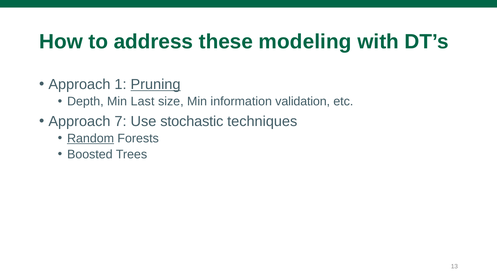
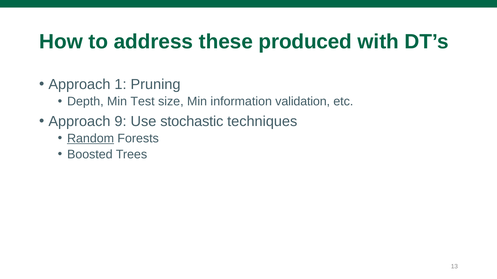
modeling: modeling -> produced
Pruning underline: present -> none
Last: Last -> Test
7: 7 -> 9
